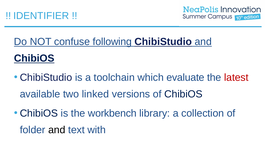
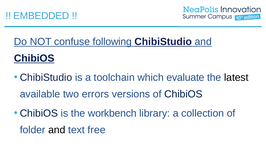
IDENTIFIER: IDENTIFIER -> EMBEDDED
latest colour: red -> black
linked: linked -> errors
with: with -> free
